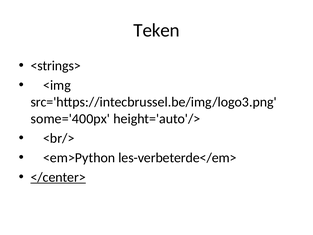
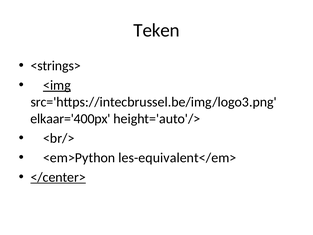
<img underline: none -> present
some='400px: some='400px -> elkaar='400px
les-verbeterde</em>: les-verbeterde</em> -> les-equivalent</em>
